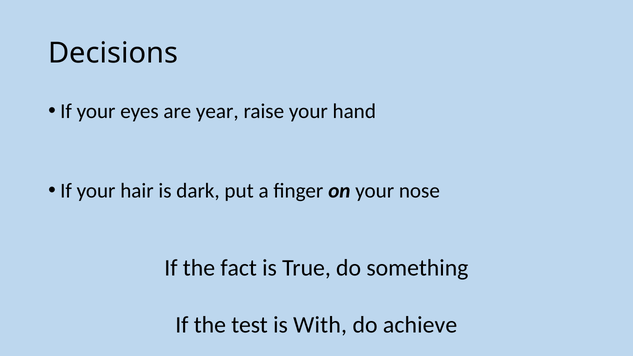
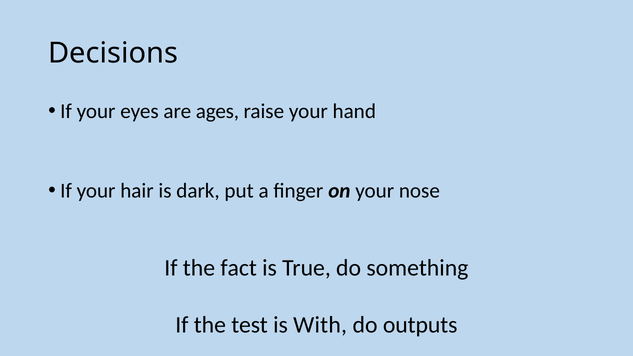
year: year -> ages
achieve: achieve -> outputs
